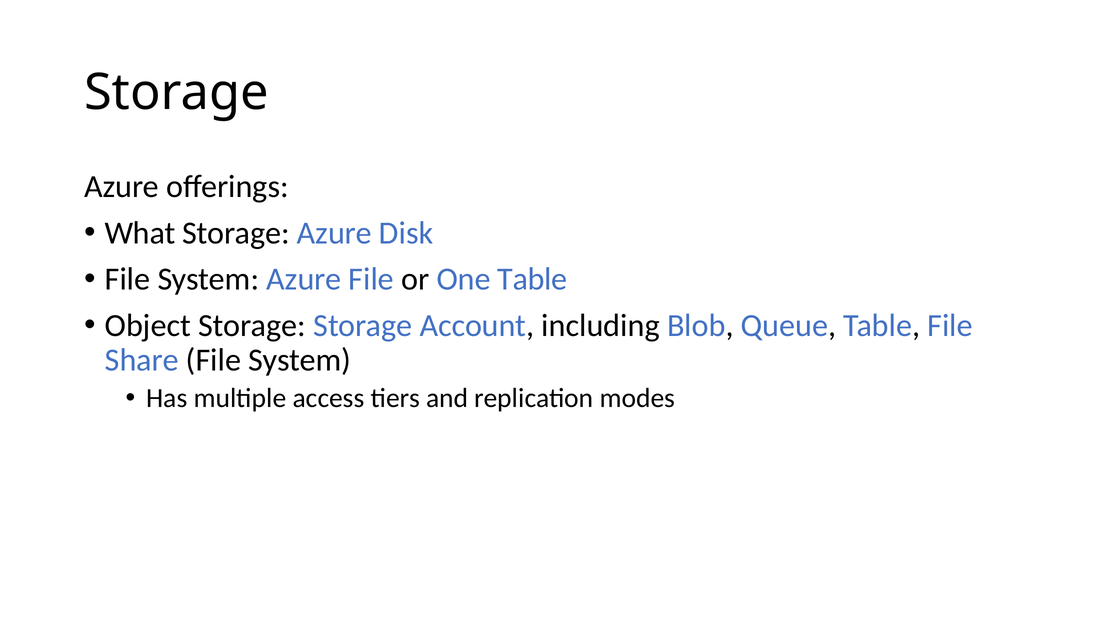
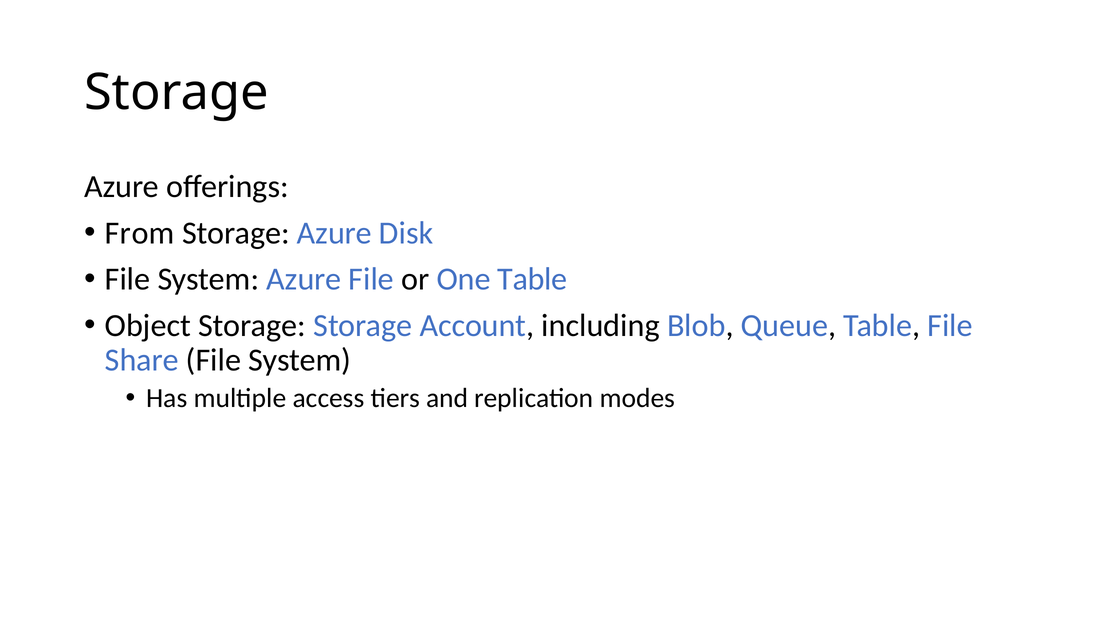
What: What -> From
